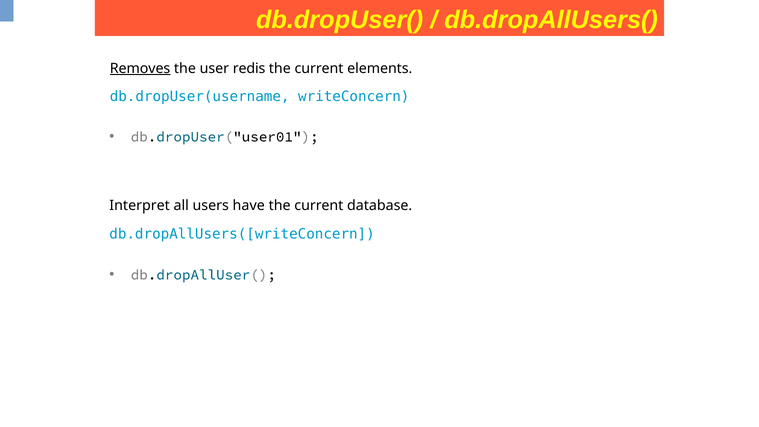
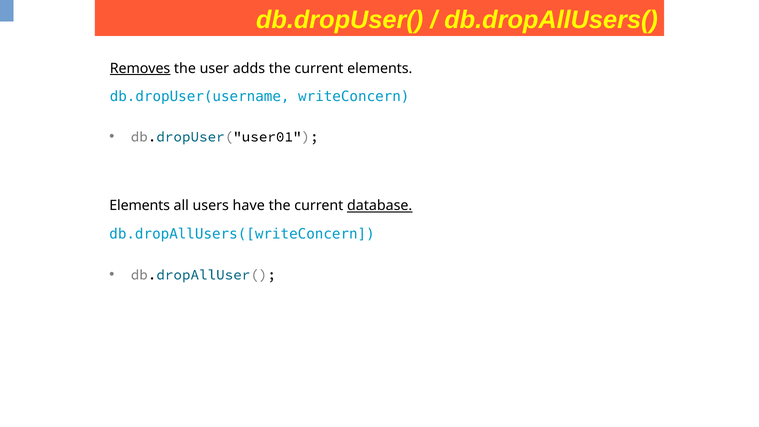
redis: redis -> adds
Interpret at (140, 206): Interpret -> Elements
database underline: none -> present
